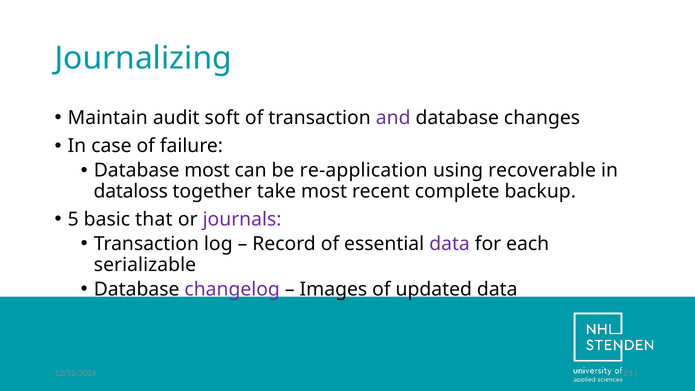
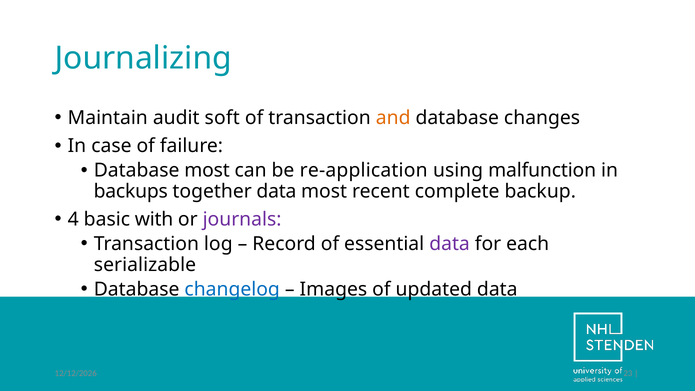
and colour: purple -> orange
recoverable: recoverable -> malfunction
dataloss: dataloss -> backups
together take: take -> data
5: 5 -> 4
that: that -> with
changelog colour: purple -> blue
